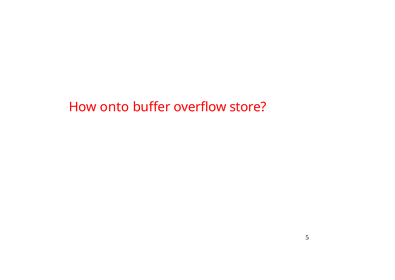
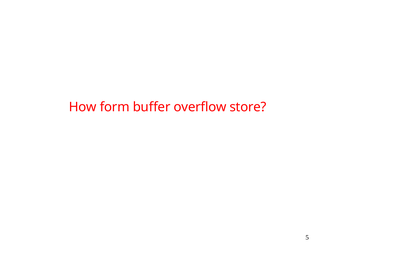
onto: onto -> form
